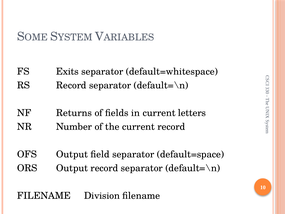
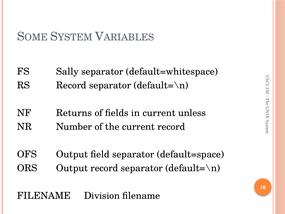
Exits: Exits -> Sally
letters: letters -> unless
